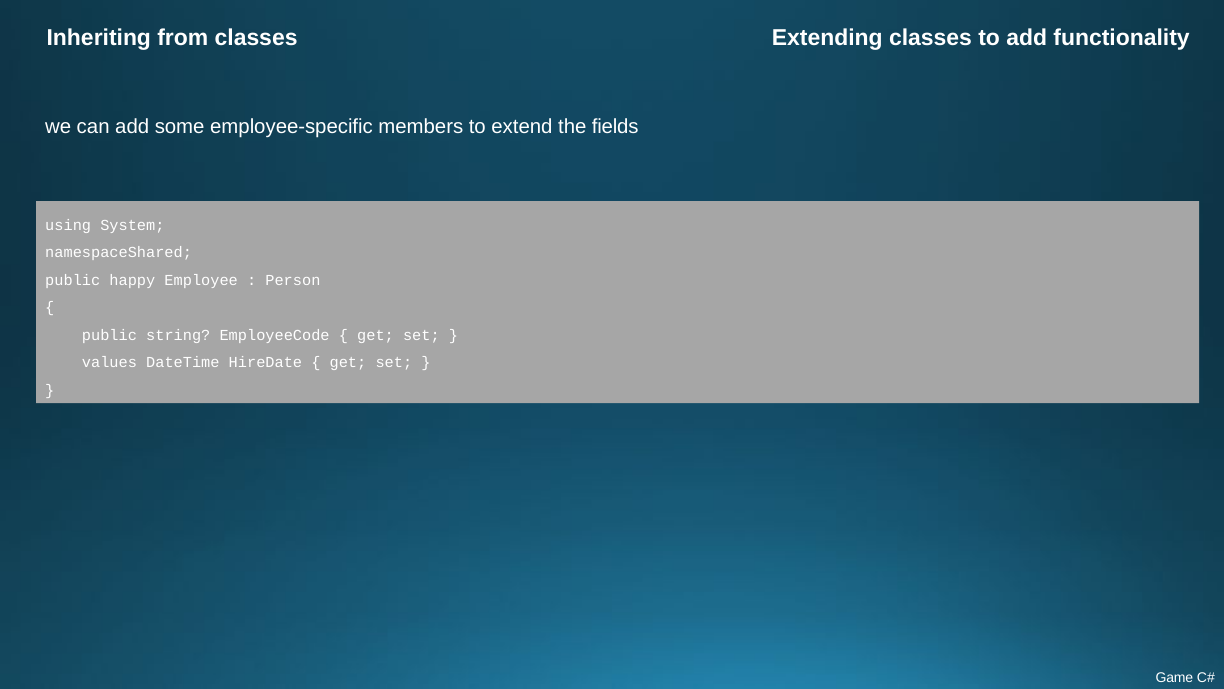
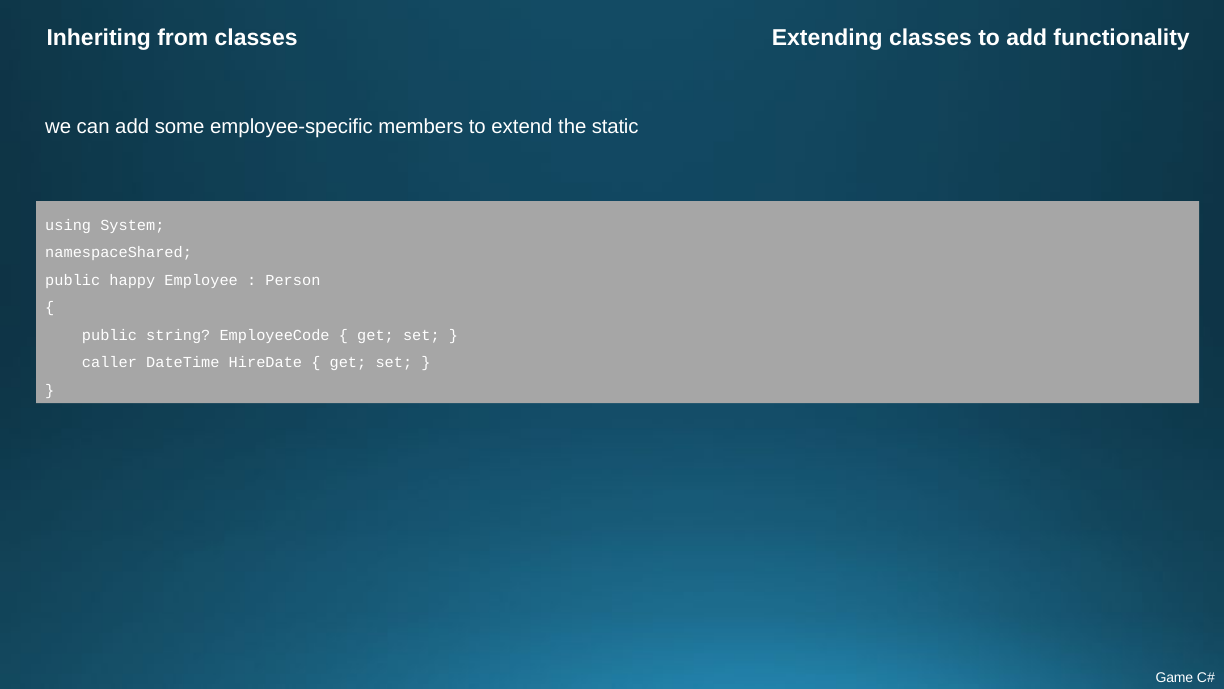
fields: fields -> static
values: values -> caller
